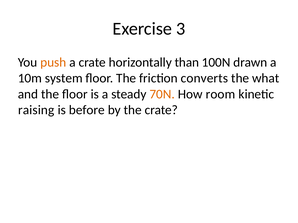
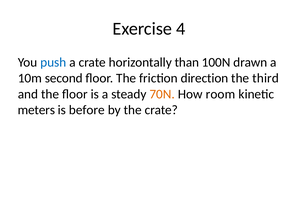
3: 3 -> 4
push colour: orange -> blue
system: system -> second
converts: converts -> direction
what: what -> third
raising: raising -> meters
